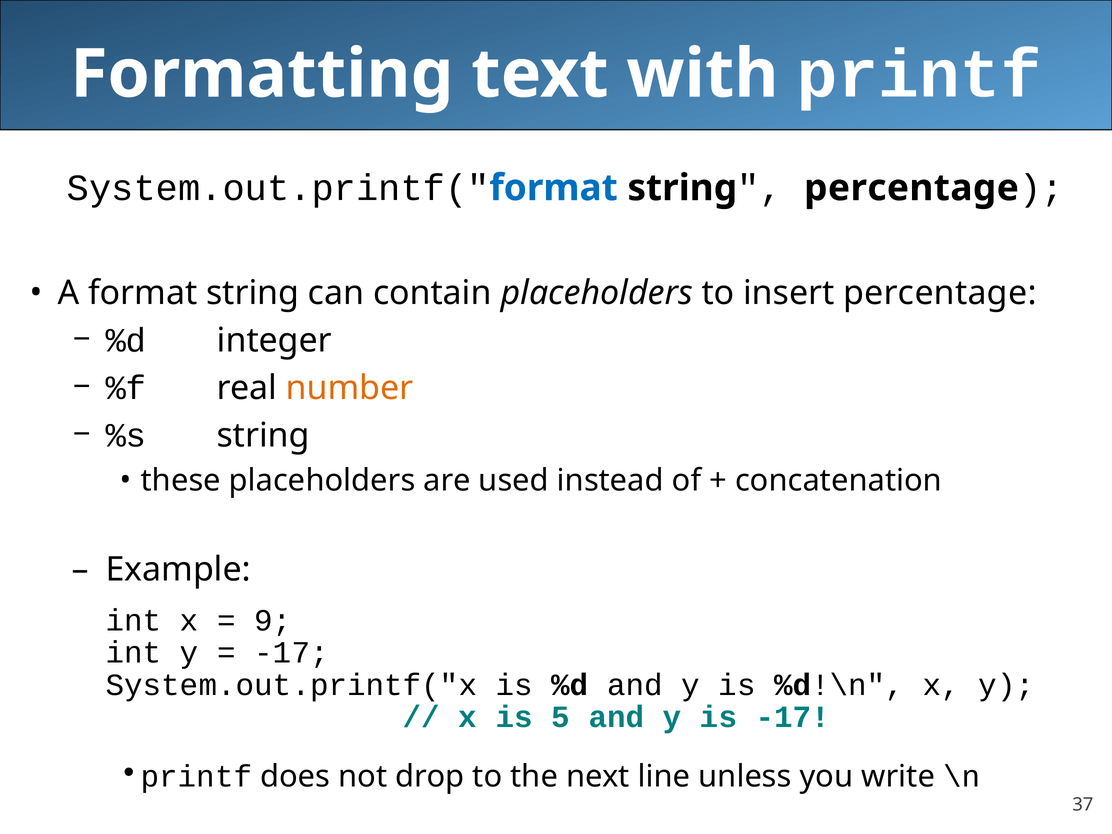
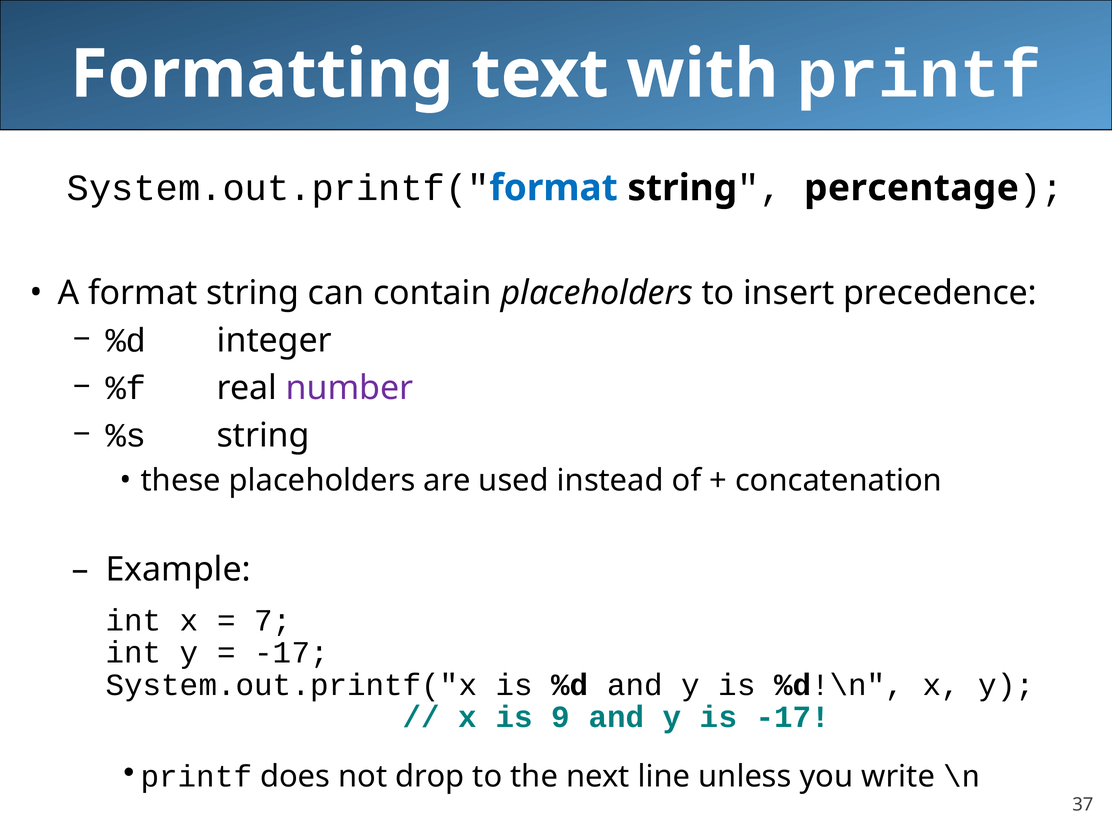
insert percentage: percentage -> precedence
number colour: orange -> purple
9: 9 -> 7
5: 5 -> 9
